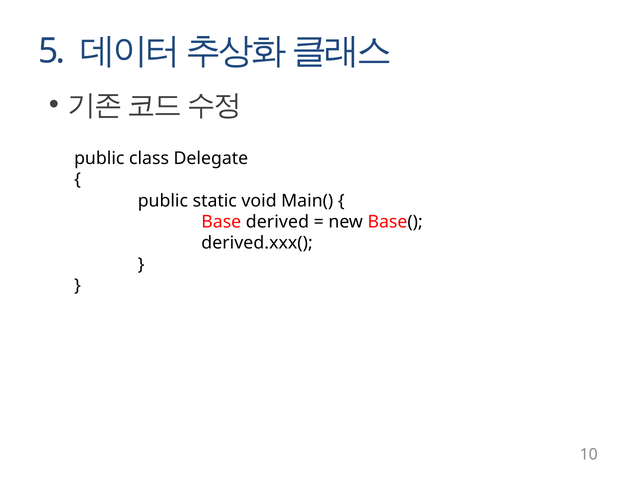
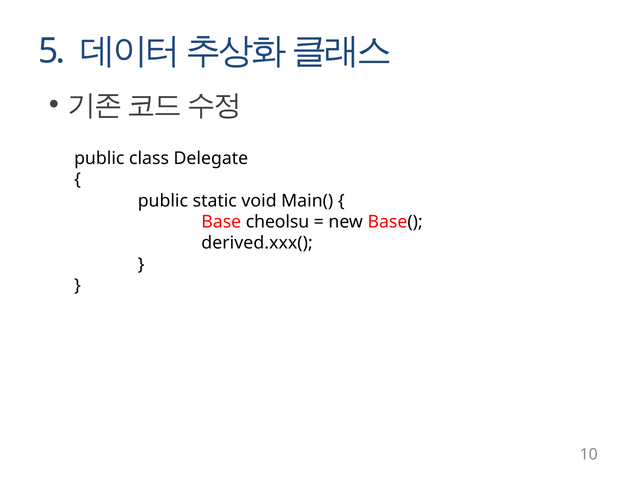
derived: derived -> cheolsu
